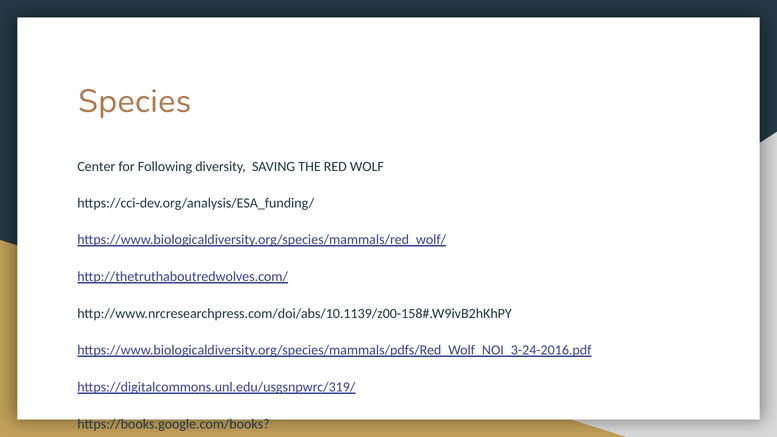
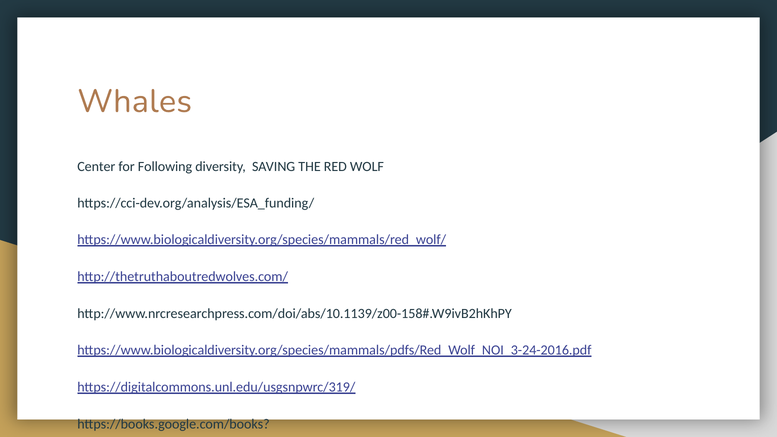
Species: Species -> Whales
